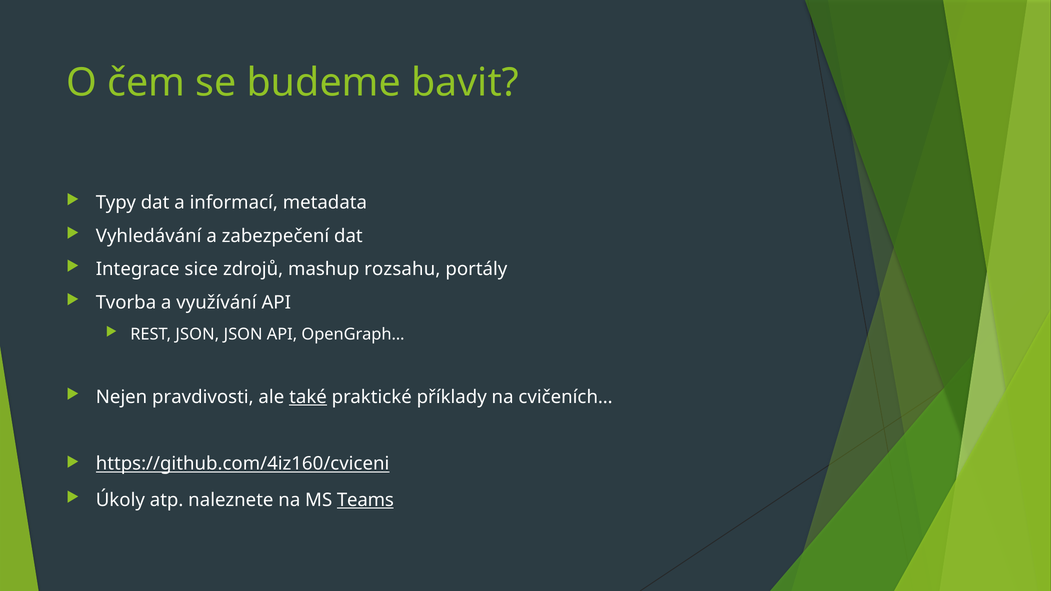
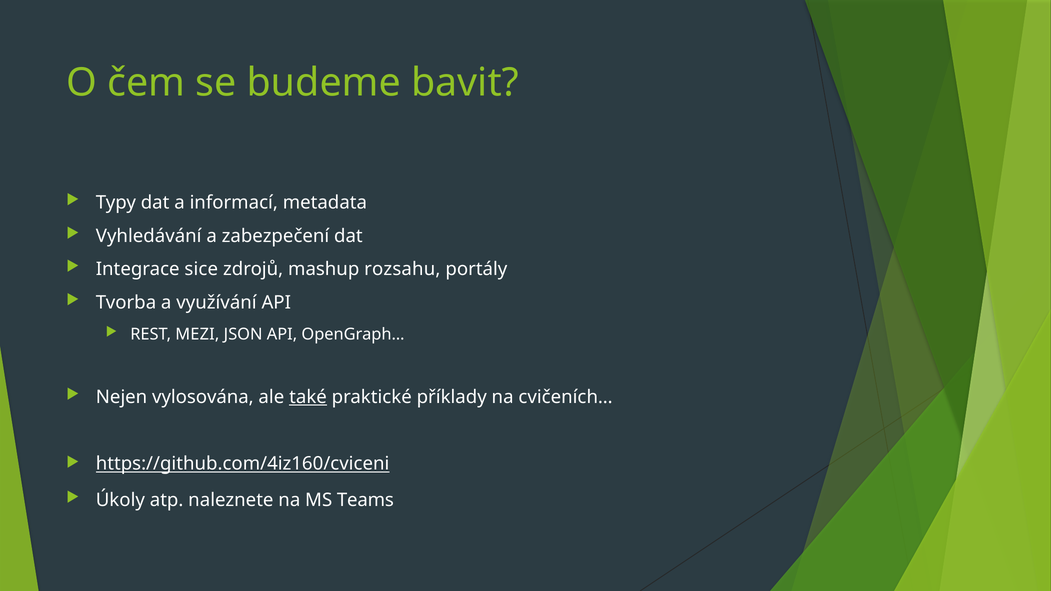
REST JSON: JSON -> MEZI
pravdivosti: pravdivosti -> vylosována
Teams underline: present -> none
